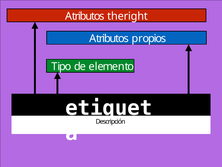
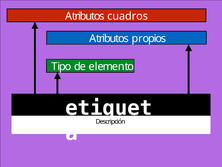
theright: theright -> cuadros
